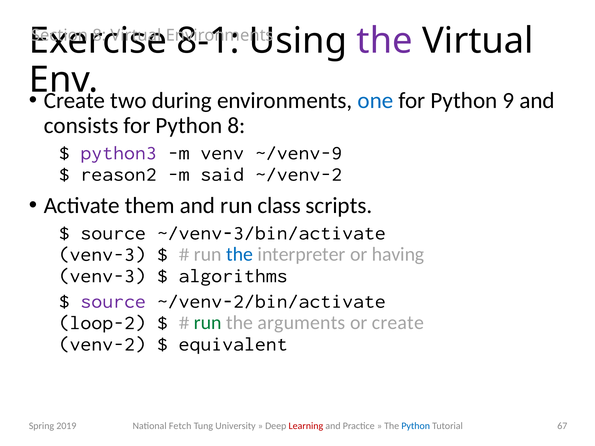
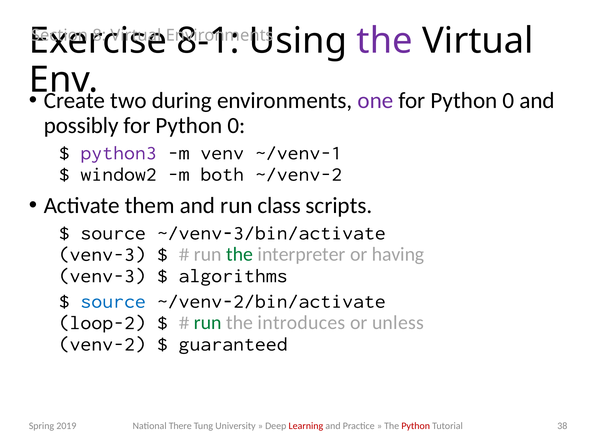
one colour: blue -> purple
9 at (508, 101): 9 -> 0
consists: consists -> possibly
8 at (237, 125): 8 -> 0
~/venv-9: ~/venv-9 -> ~/venv-1
reason2: reason2 -> window2
said: said -> both
the at (240, 254) colour: blue -> green
source at (113, 301) colour: purple -> blue
arguments: arguments -> introduces
or create: create -> unless
equivalent: equivalent -> guaranteed
Fetch: Fetch -> There
Python at (416, 426) colour: blue -> red
67: 67 -> 38
